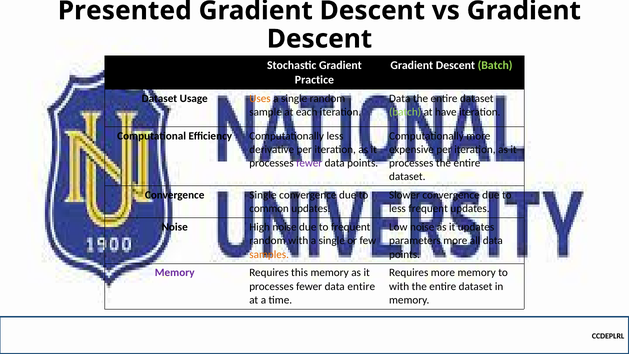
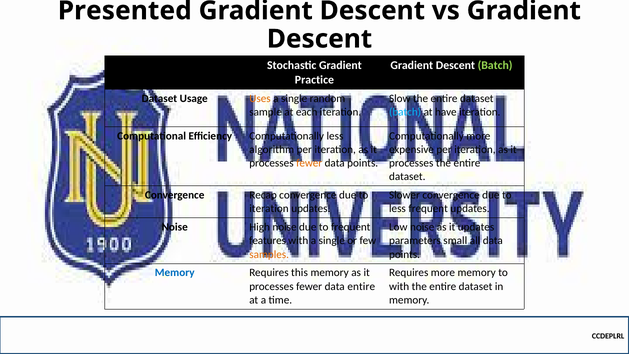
Data at (400, 98): Data -> Slow
batch at (405, 112) colour: light green -> light blue
derivative: derivative -> algorithm
fewer at (309, 163) colour: purple -> orange
Convergence Single: Single -> Recap
common at (269, 209): common -> iteration
random at (267, 241): random -> features
parameters more: more -> small
Memory at (175, 273) colour: purple -> blue
